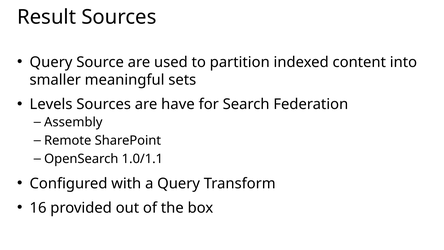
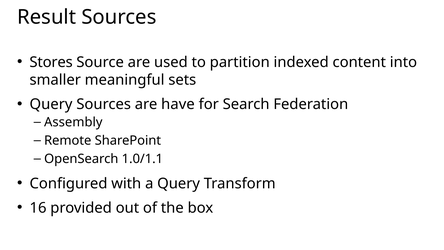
Query at (51, 62): Query -> Stores
Levels at (51, 104): Levels -> Query
